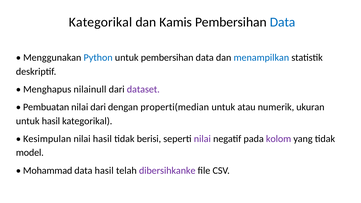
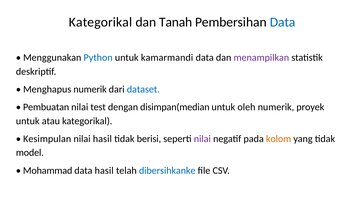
Kamis: Kamis -> Tanah
untuk pembersihan: pembersihan -> kamarmandi
menampilkan colour: blue -> purple
Menghapus nilainull: nilainull -> numerik
dataset colour: purple -> blue
nilai dari: dari -> test
properti(median: properti(median -> disimpan(median
atau: atau -> oleh
ukuran: ukuran -> proyek
untuk hasil: hasil -> atau
kolom colour: purple -> orange
dibersihkanke colour: purple -> blue
